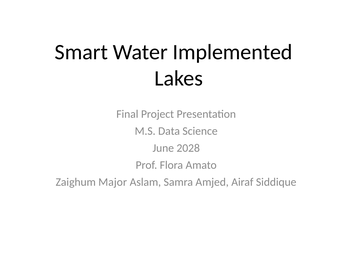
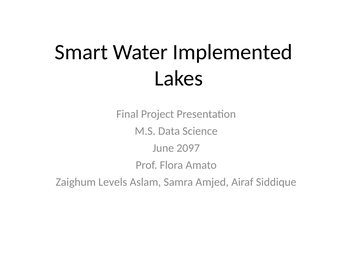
2028: 2028 -> 2097
Major: Major -> Levels
